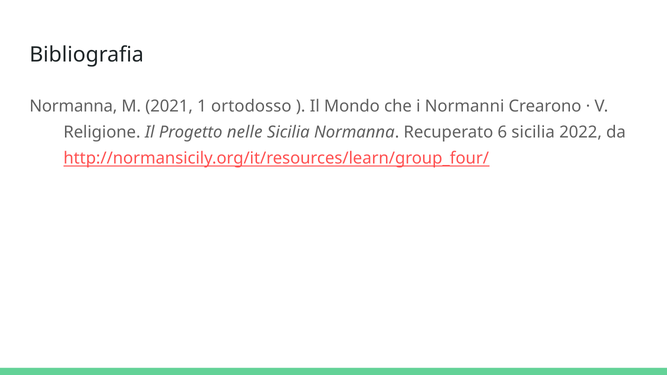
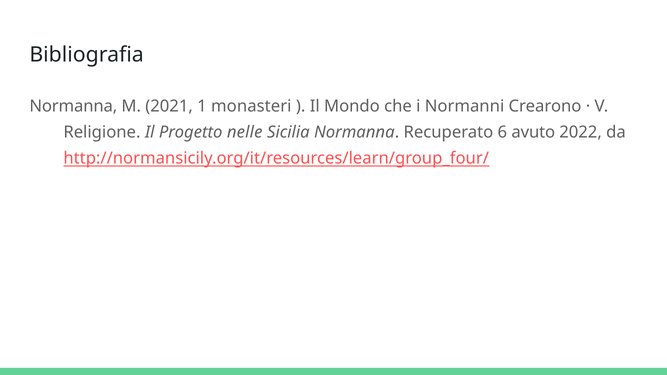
ortodosso: ortodosso -> monasteri
6 sicilia: sicilia -> avuto
